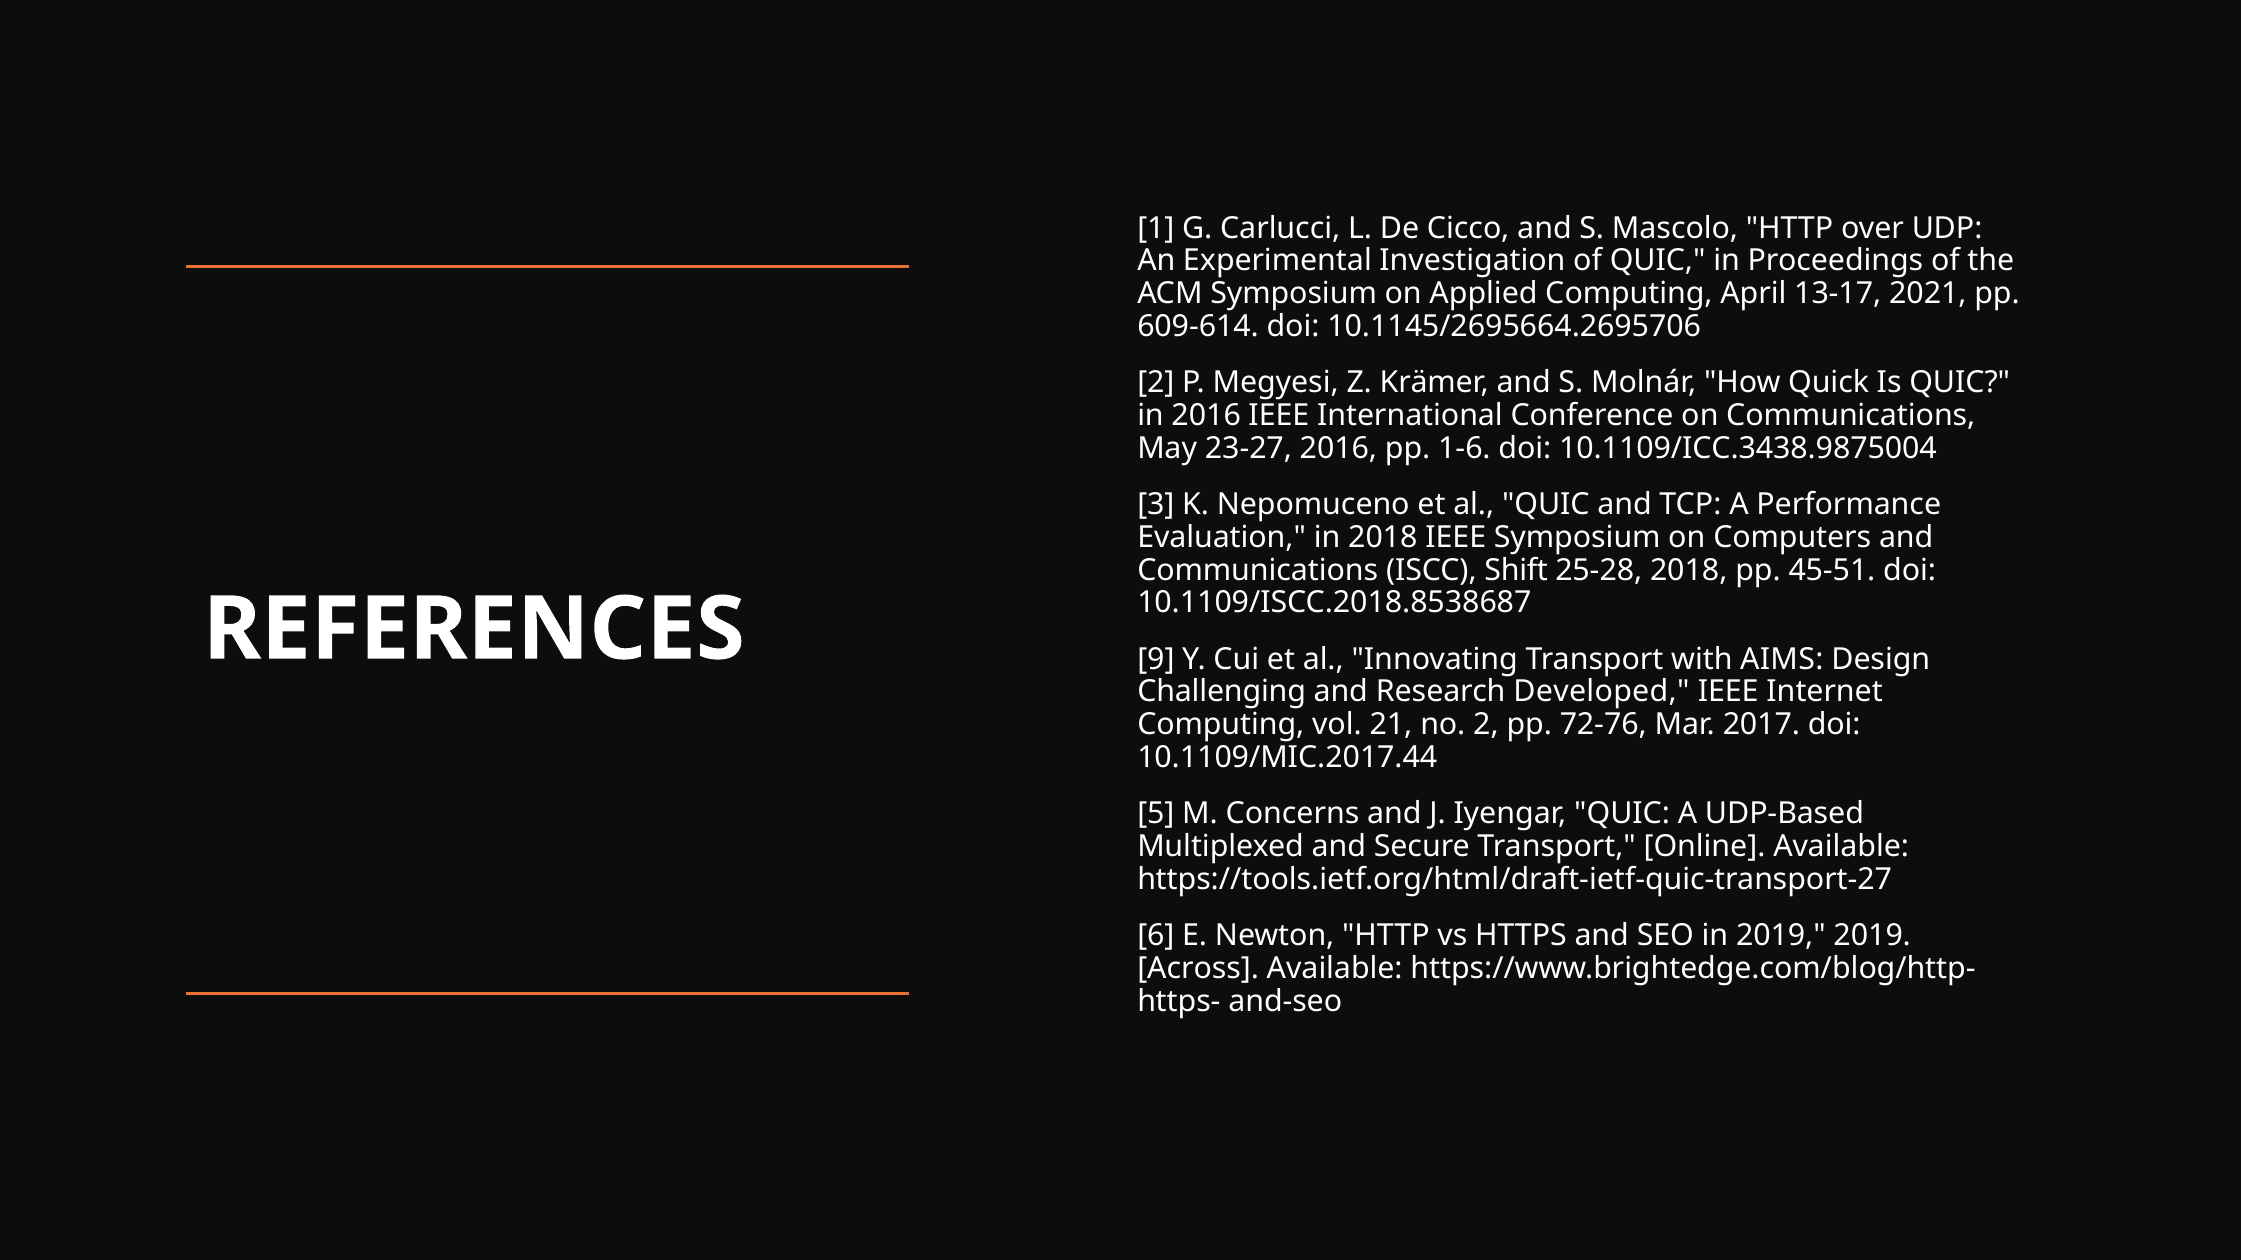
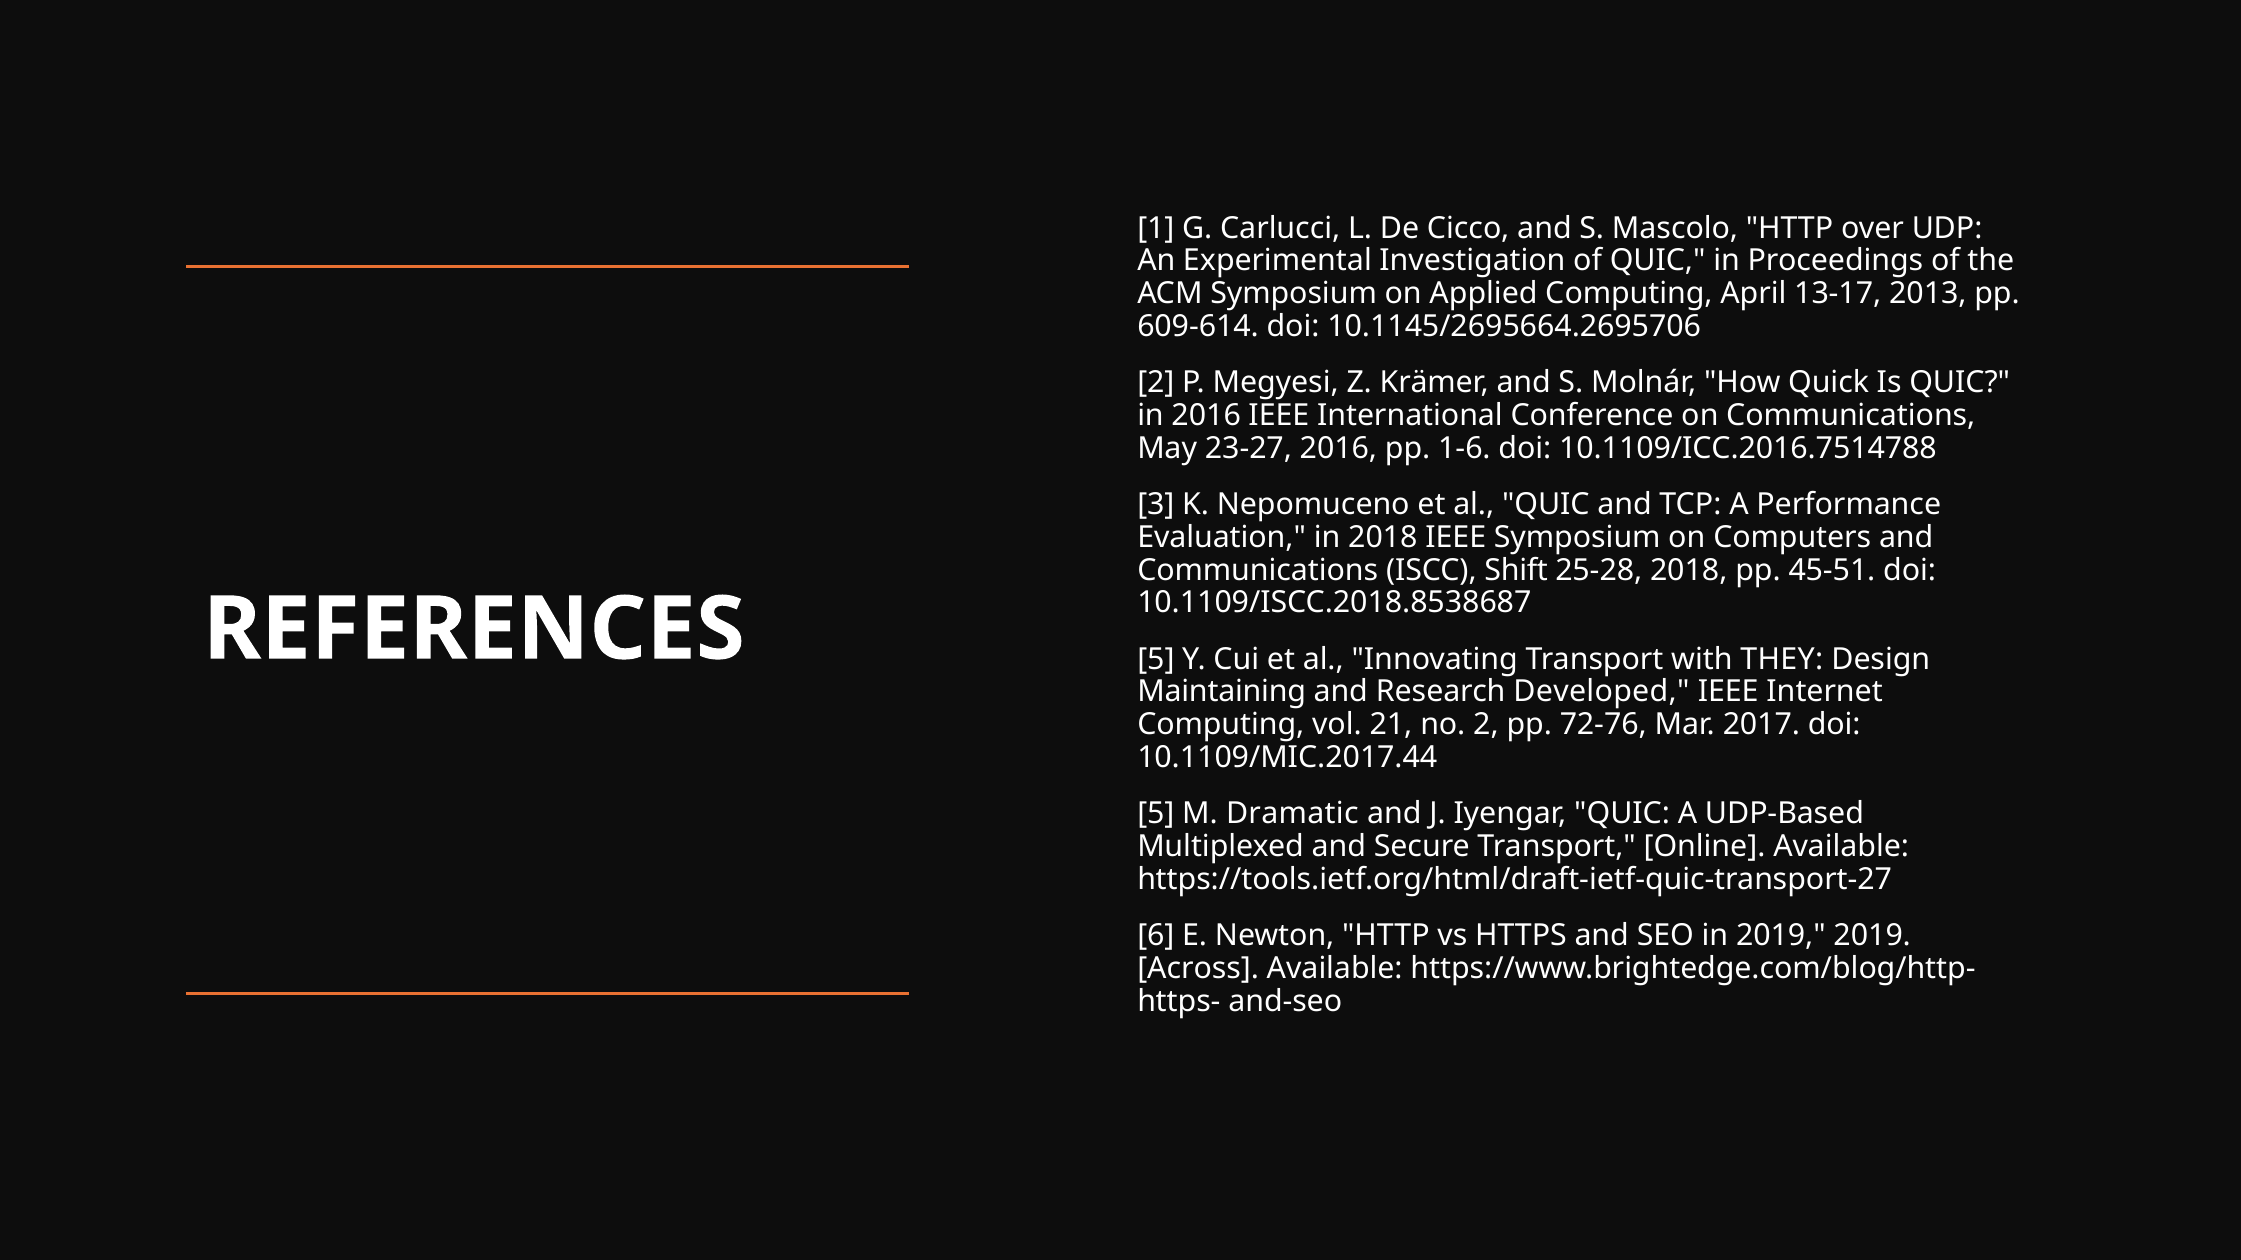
2021: 2021 -> 2013
10.1109/ICC.3438.9875004: 10.1109/ICC.3438.9875004 -> 10.1109/ICC.2016.7514788
9 at (1156, 659): 9 -> 5
AIMS: AIMS -> THEY
Challenging: Challenging -> Maintaining
Concerns: Concerns -> Dramatic
